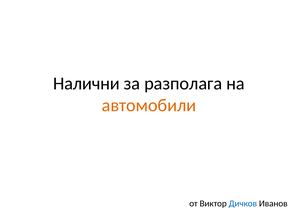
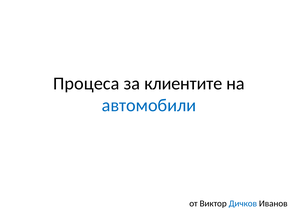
Налични: Налични -> Процеса
разполага: разполага -> клиентите
автомобили colour: orange -> blue
